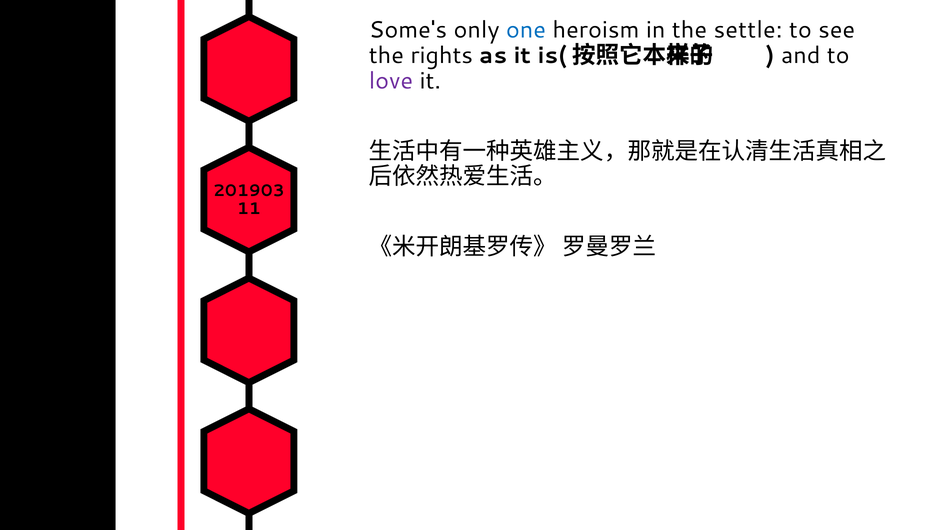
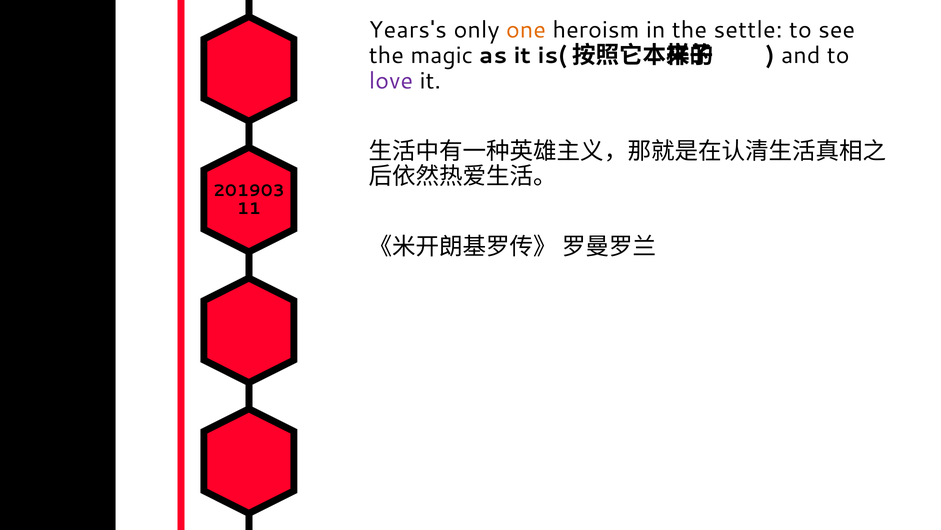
Some's: Some's -> Years's
one colour: blue -> orange
rights: rights -> magic
